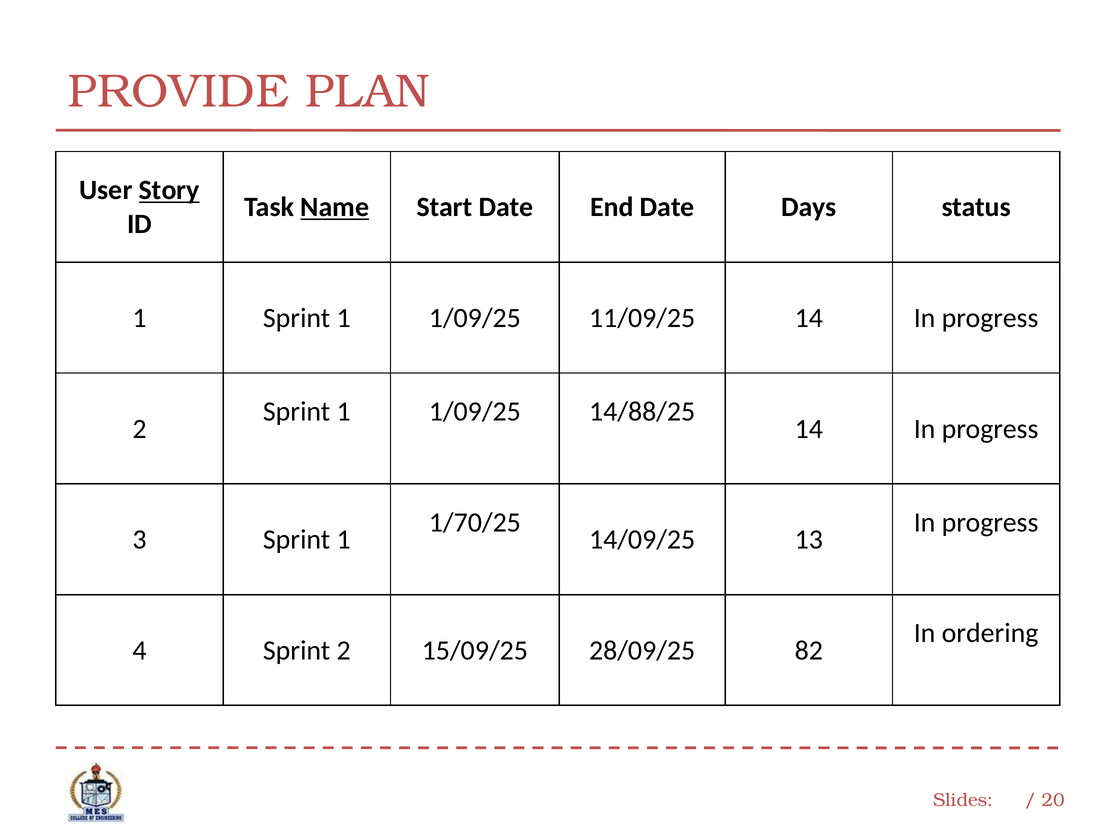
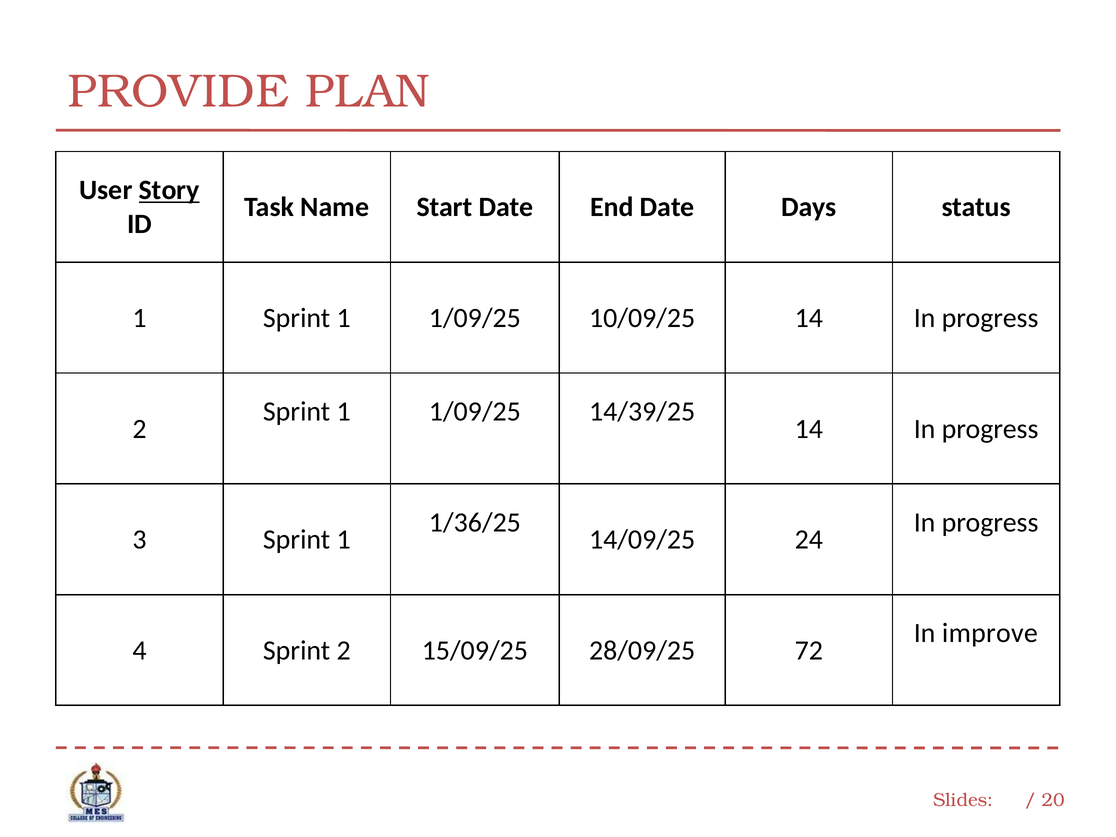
Name underline: present -> none
11/09/25: 11/09/25 -> 10/09/25
14/88/25: 14/88/25 -> 14/39/25
1/70/25: 1/70/25 -> 1/36/25
13: 13 -> 24
ordering: ordering -> improve
82: 82 -> 72
